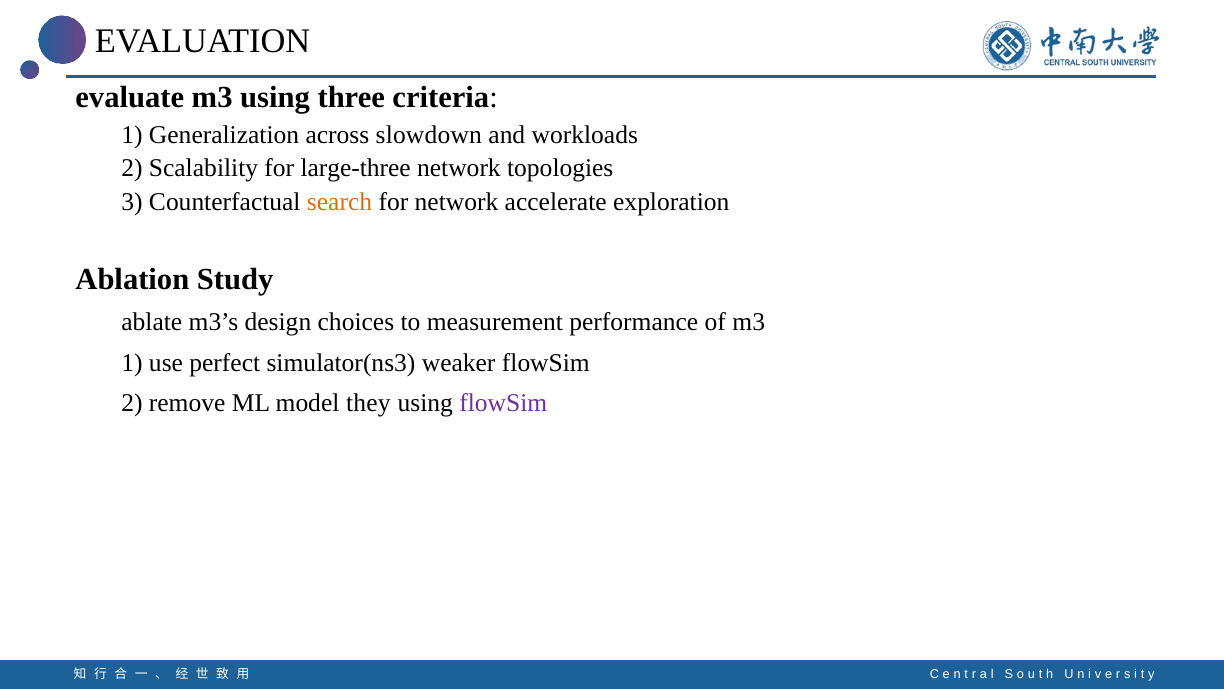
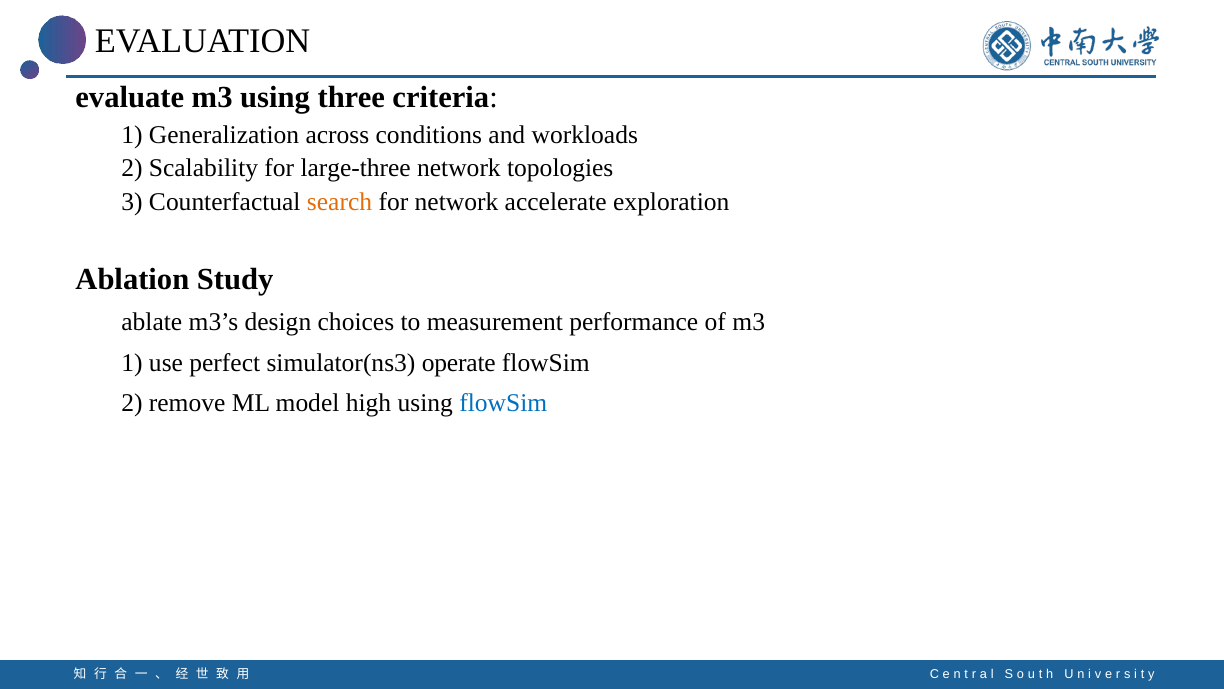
slowdown: slowdown -> conditions
weaker: weaker -> operate
they: they -> high
flowSim at (503, 403) colour: purple -> blue
